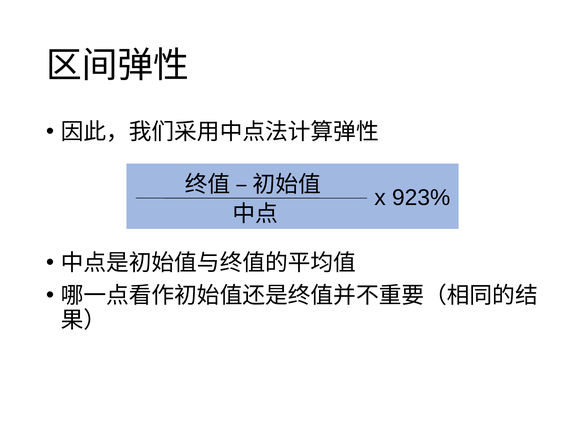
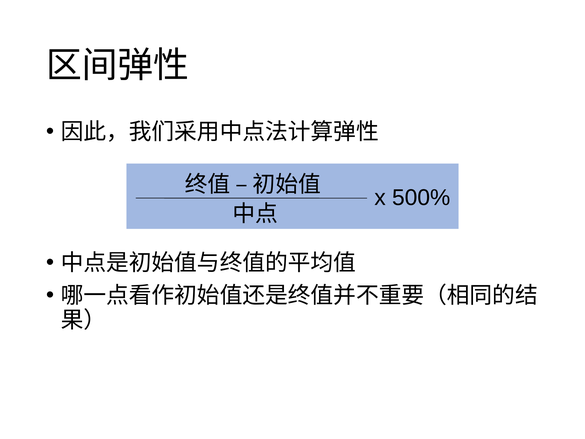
923%: 923% -> 500%
